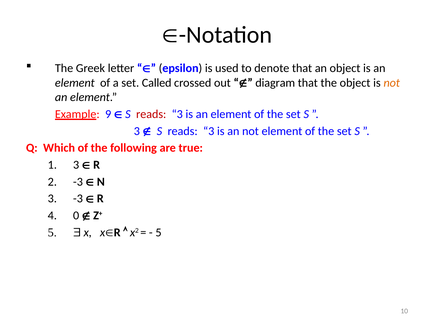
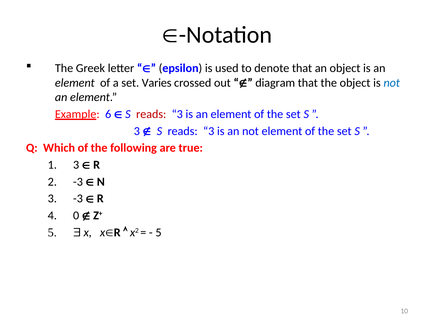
Called: Called -> Varies
not at (392, 83) colour: orange -> blue
9: 9 -> 6
